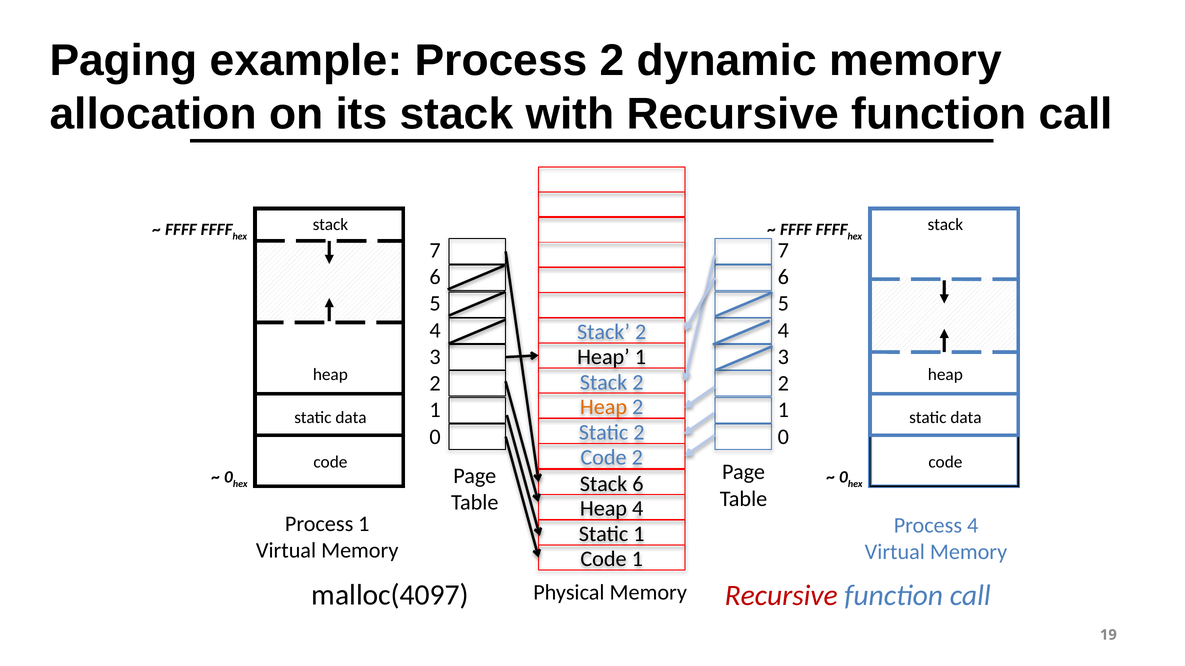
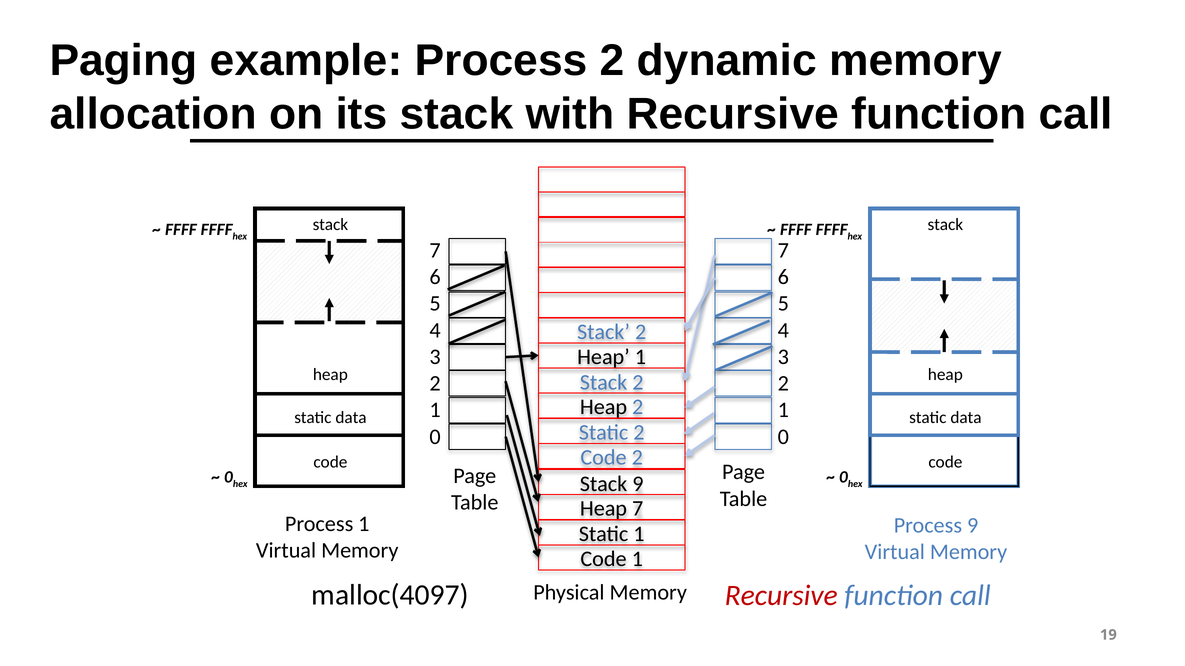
Heap at (604, 407) colour: orange -> black
Stack 6: 6 -> 9
Heap 4: 4 -> 7
Process 4: 4 -> 9
